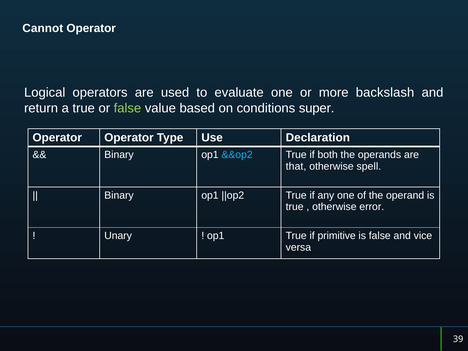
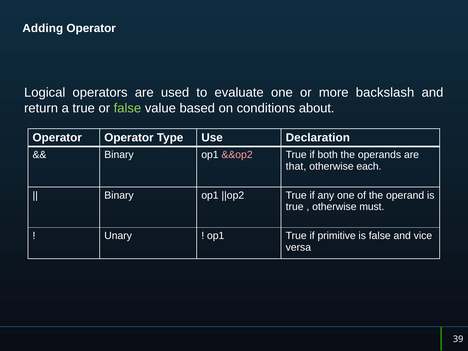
Cannot: Cannot -> Adding
super: super -> about
&&op2 colour: light blue -> pink
spell: spell -> each
error: error -> must
